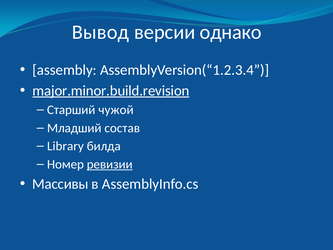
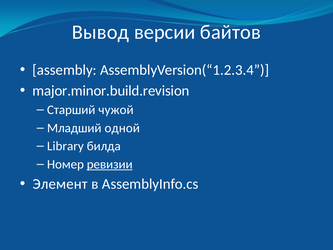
однако: однако -> байтов
major.minor.build.revision underline: present -> none
состав: состав -> одной
Массивы: Массивы -> Элемент
